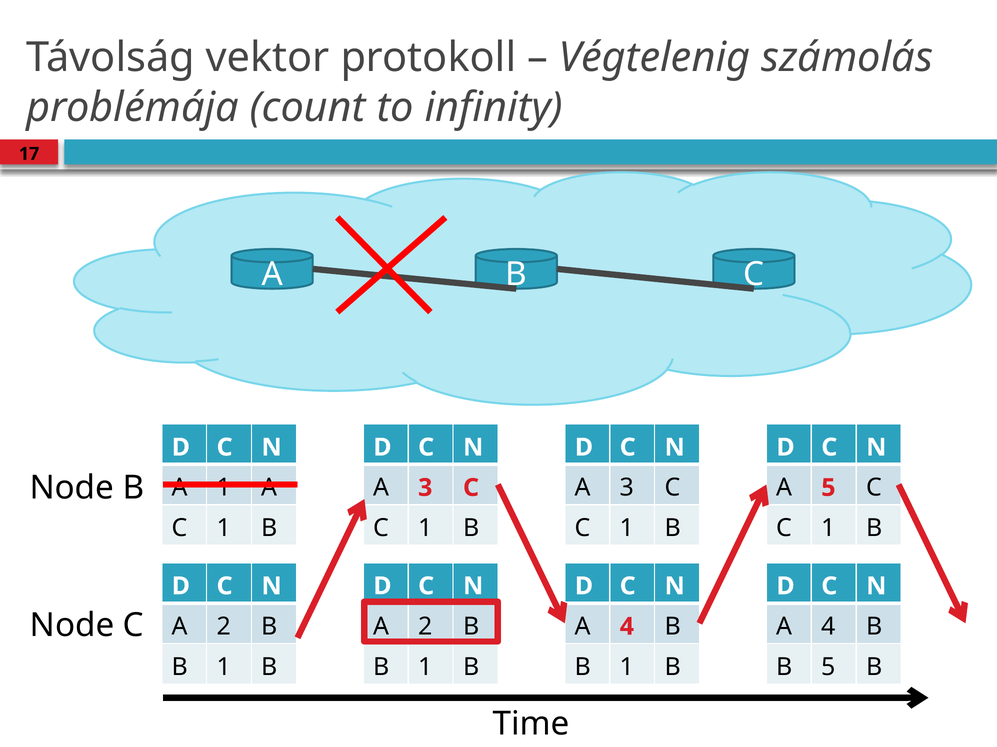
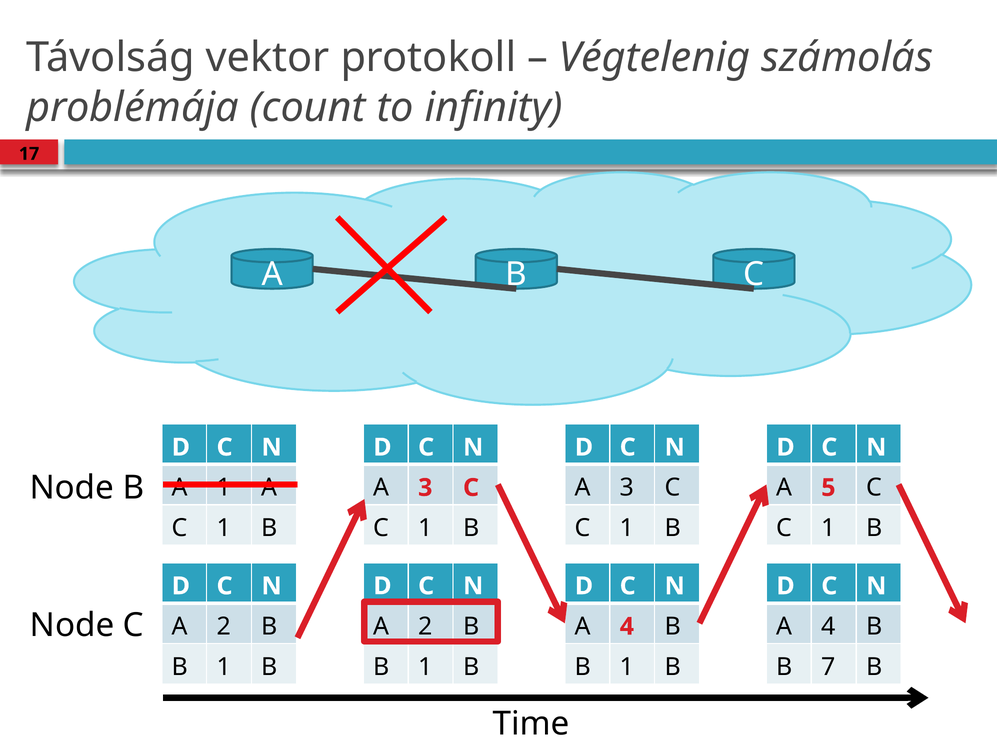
B 5: 5 -> 7
